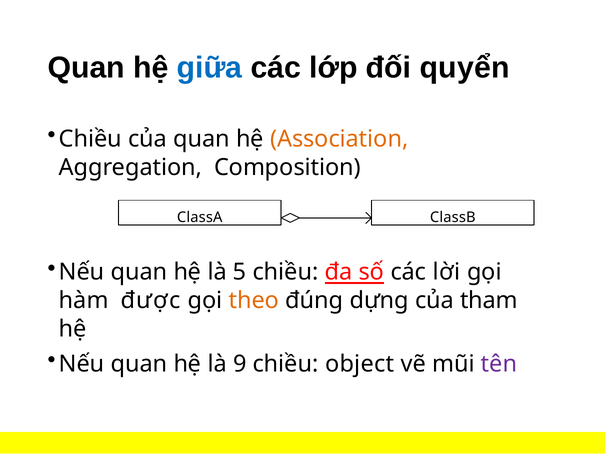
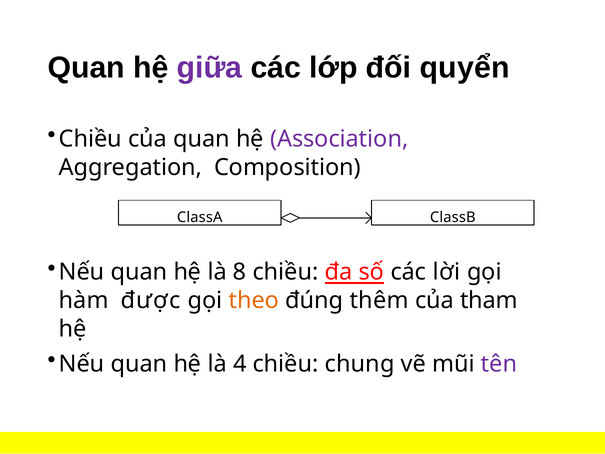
giữa colour: blue -> purple
Association colour: orange -> purple
5: 5 -> 8
dựng: dựng -> thêm
9: 9 -> 4
object: object -> chung
